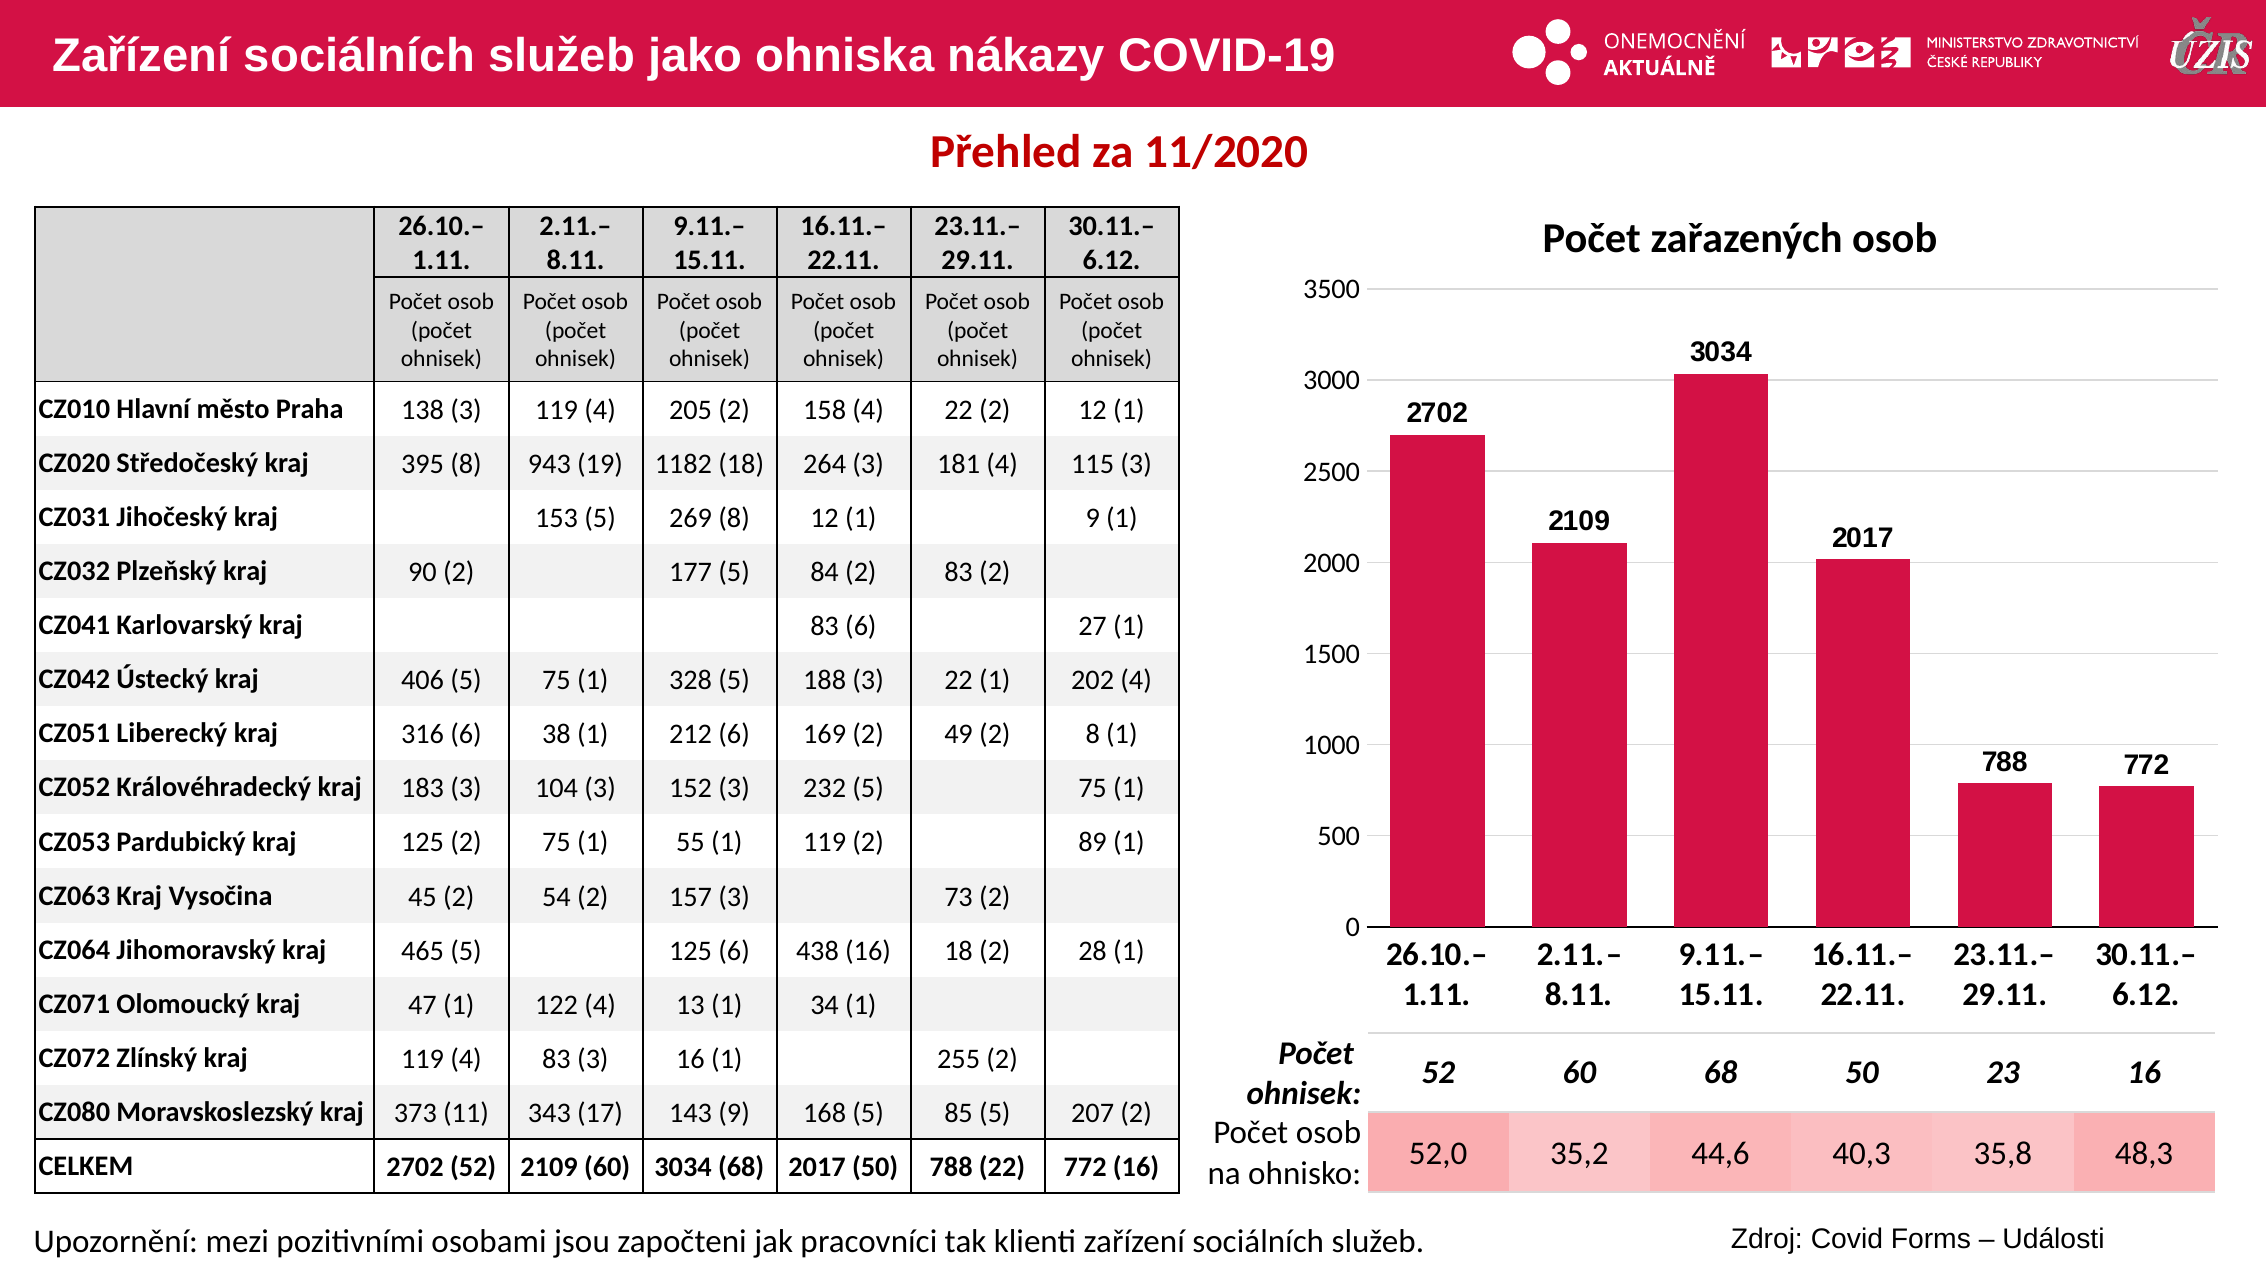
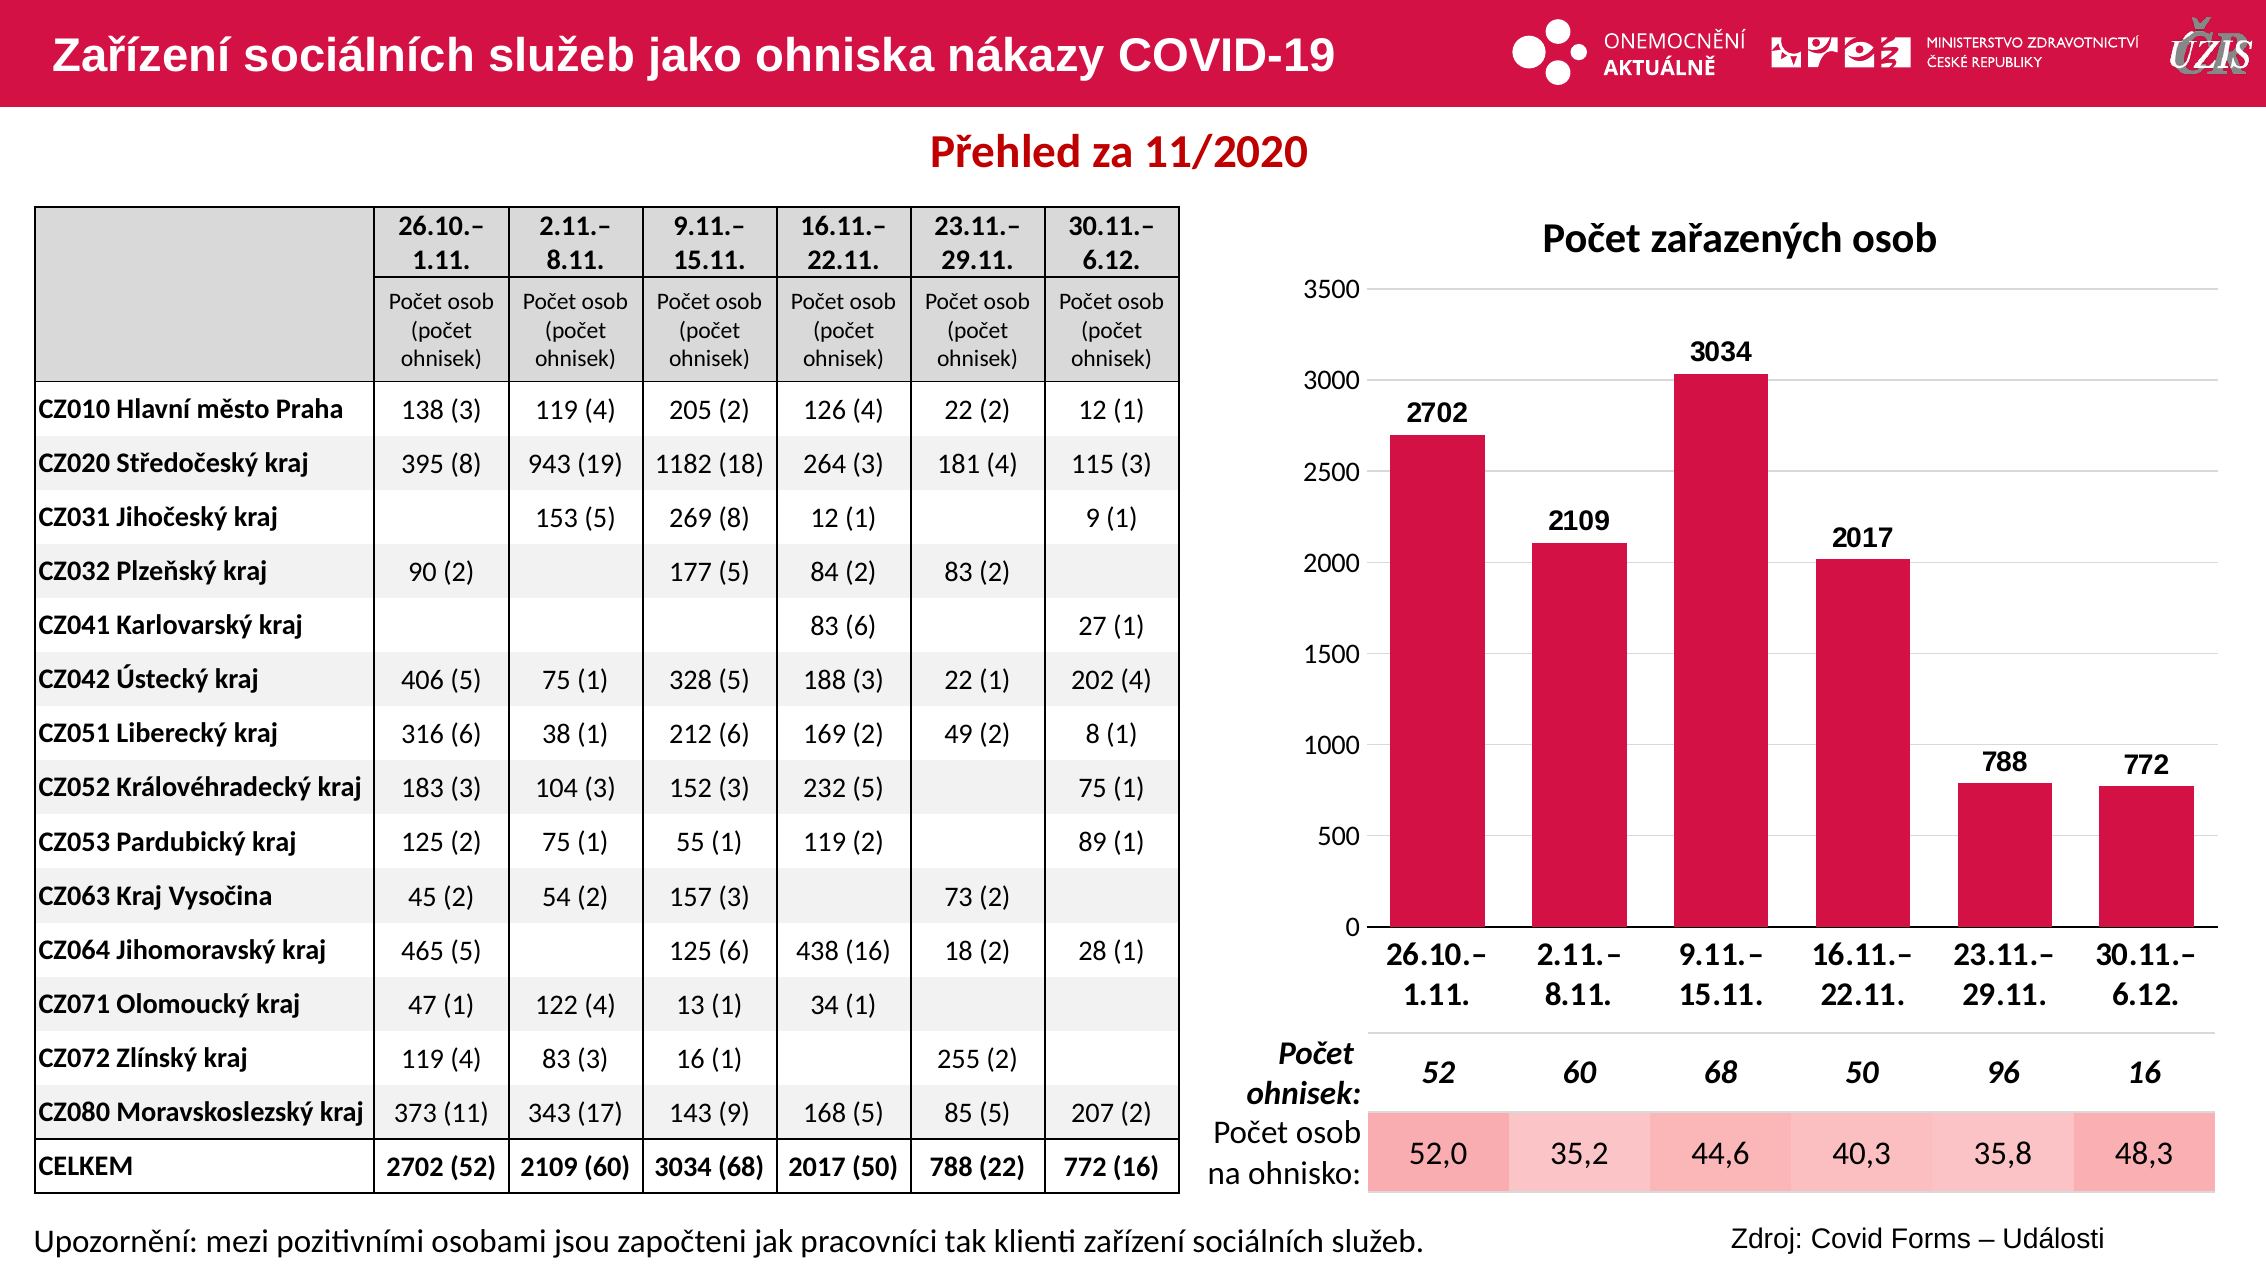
158: 158 -> 126
23: 23 -> 96
